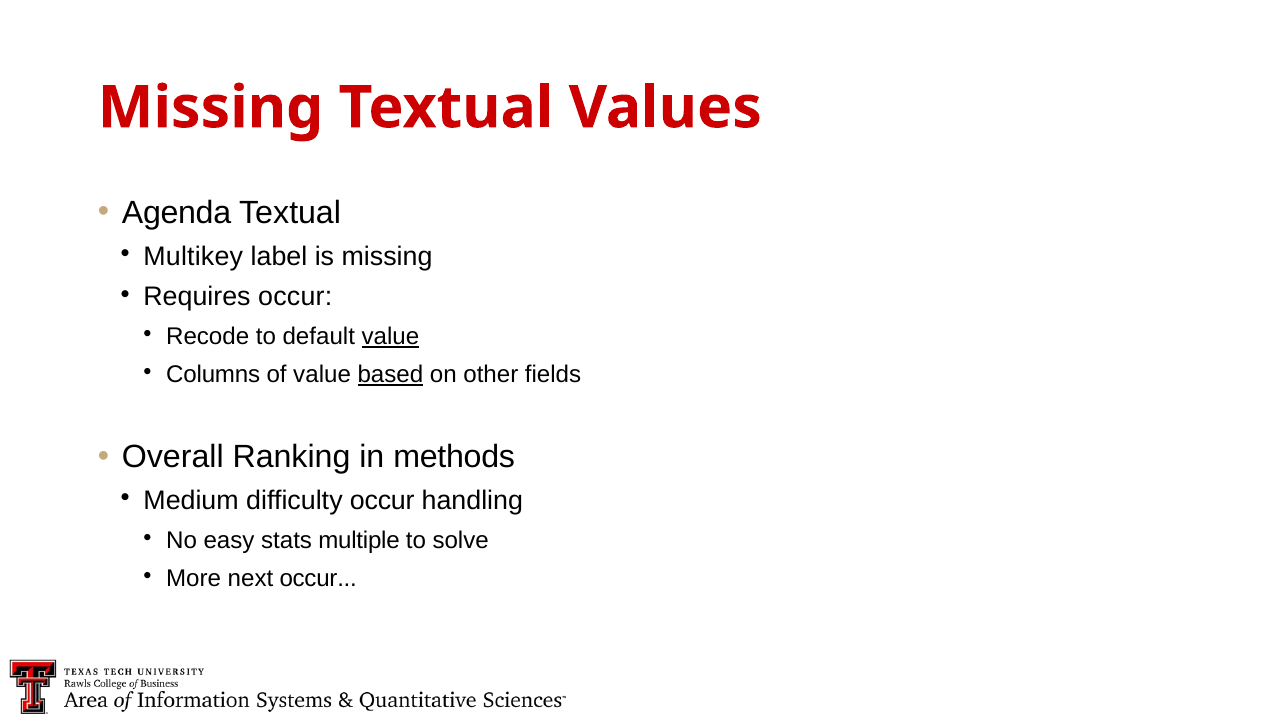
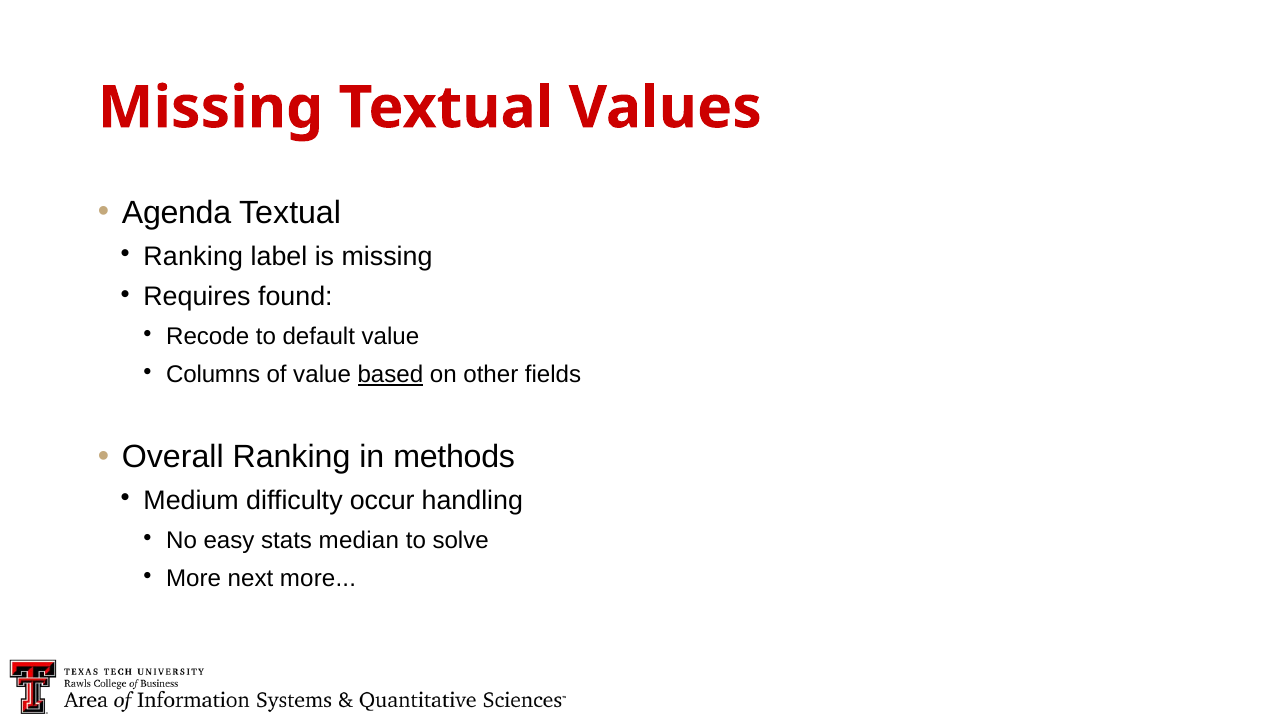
Multikey at (193, 257): Multikey -> Ranking
Requires occur: occur -> found
value at (390, 337) underline: present -> none
multiple: multiple -> median
next occur: occur -> more
